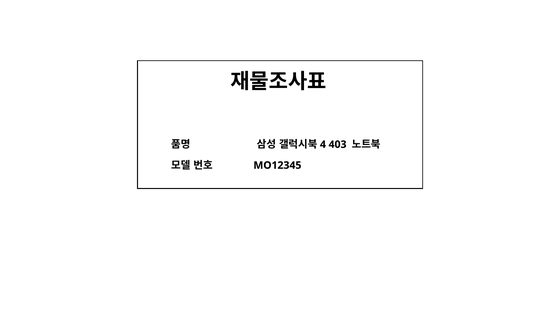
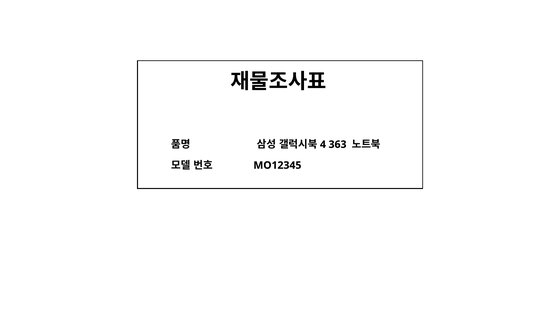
403: 403 -> 363
